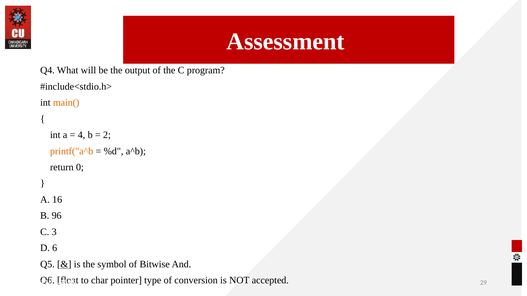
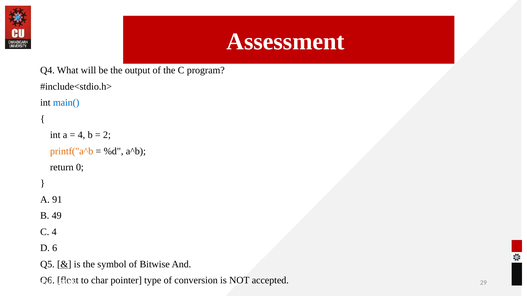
main( colour: orange -> blue
16: 16 -> 91
96: 96 -> 49
C 3: 3 -> 4
